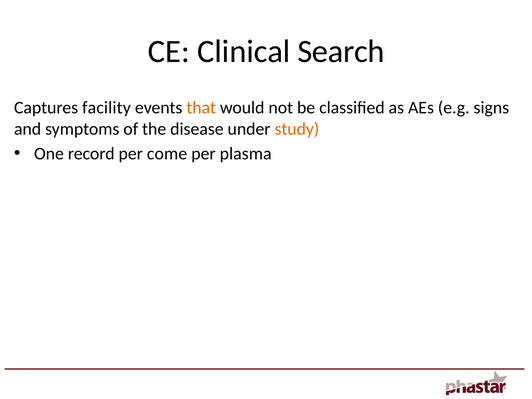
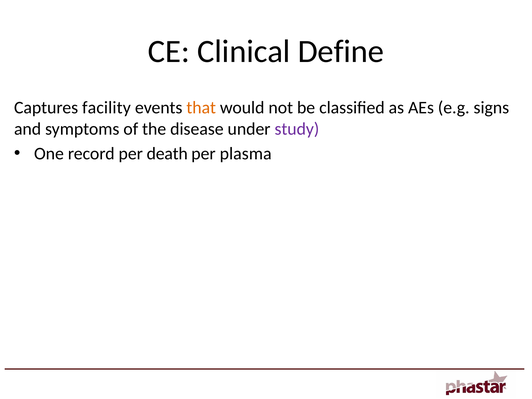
Search: Search -> Define
study colour: orange -> purple
come: come -> death
